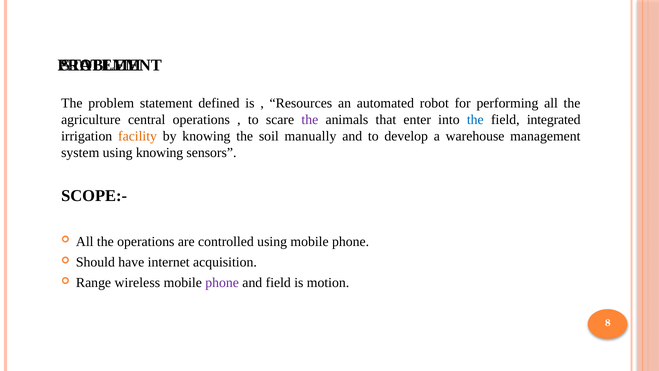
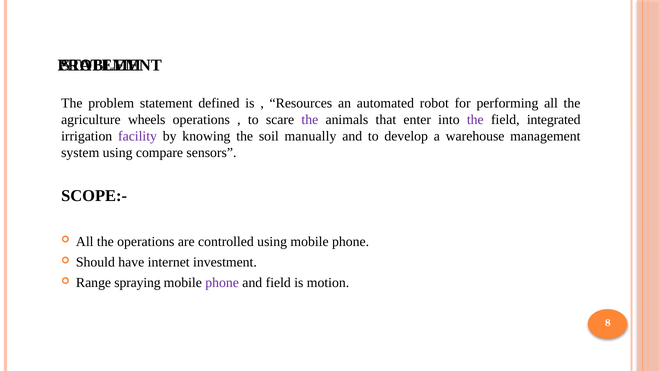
central: central -> wheels
the at (475, 119) colour: blue -> purple
facility colour: orange -> purple
using knowing: knowing -> compare
acquisition: acquisition -> investment
wireless: wireless -> spraying
